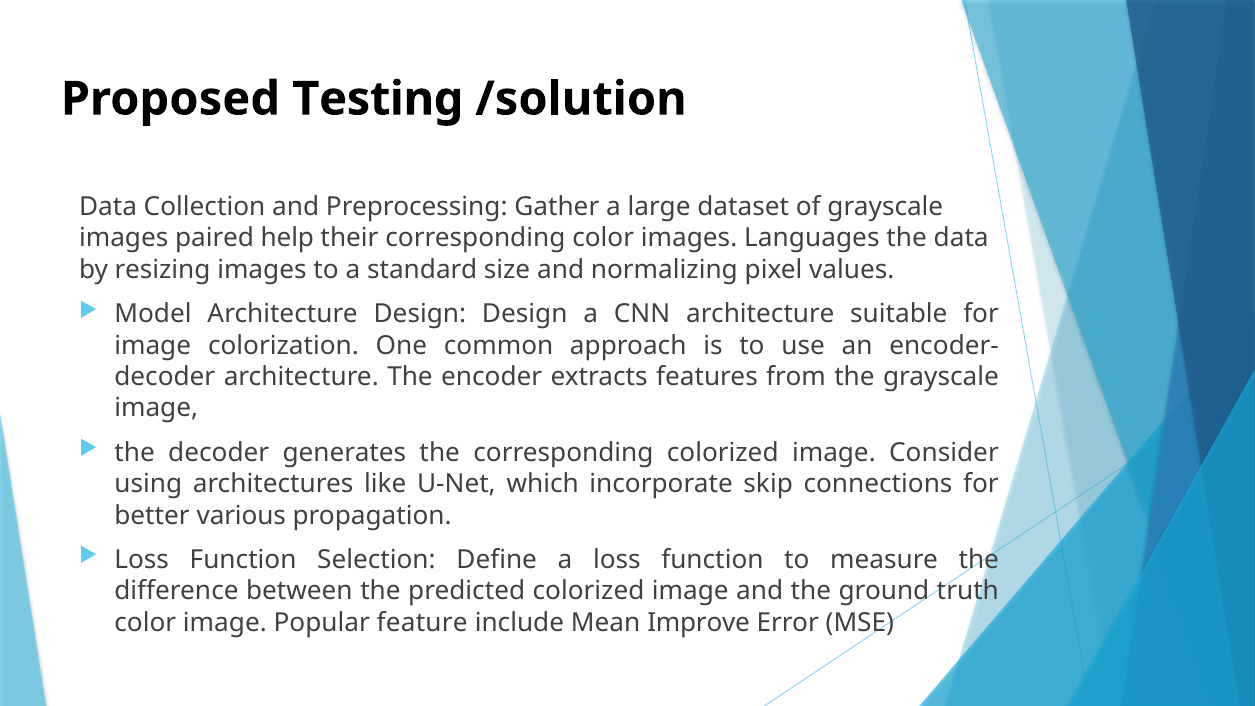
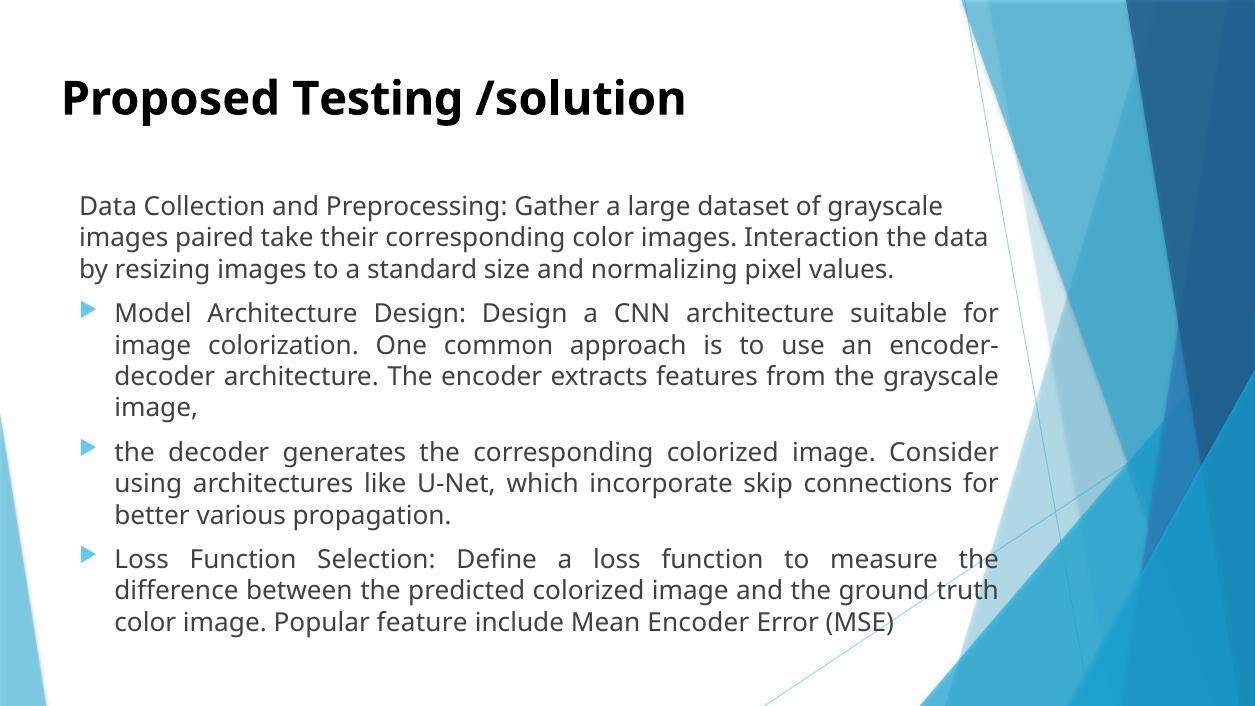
help: help -> take
Languages: Languages -> Interaction
Mean Improve: Improve -> Encoder
